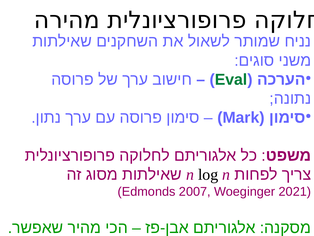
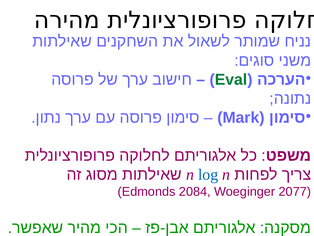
log colour: black -> blue
2007: 2007 -> 2084
2021: 2021 -> 2077
